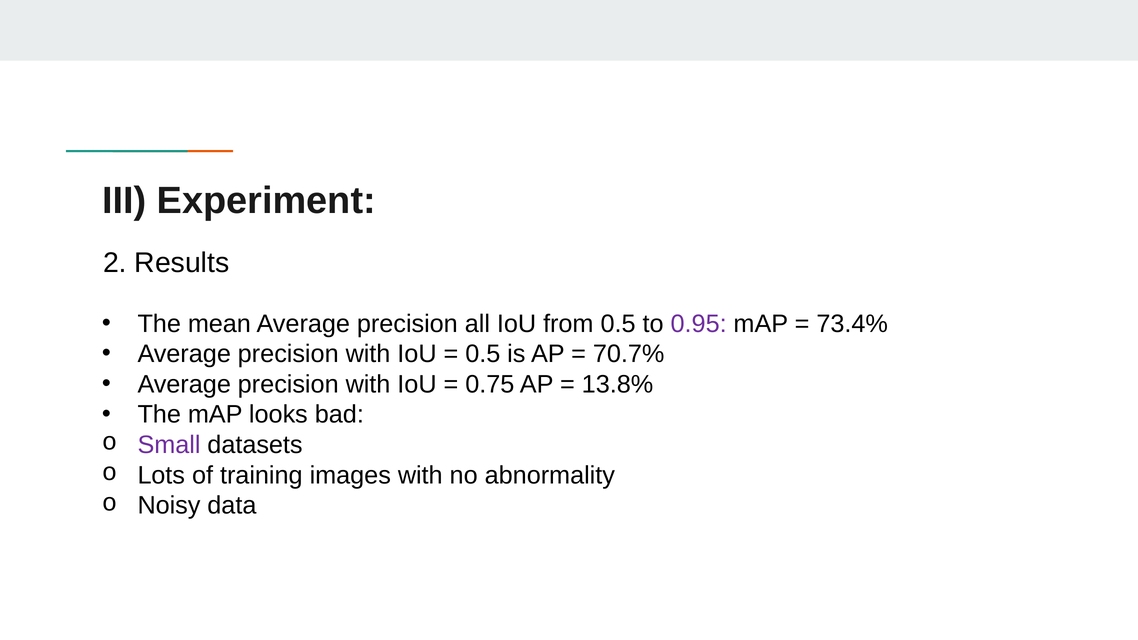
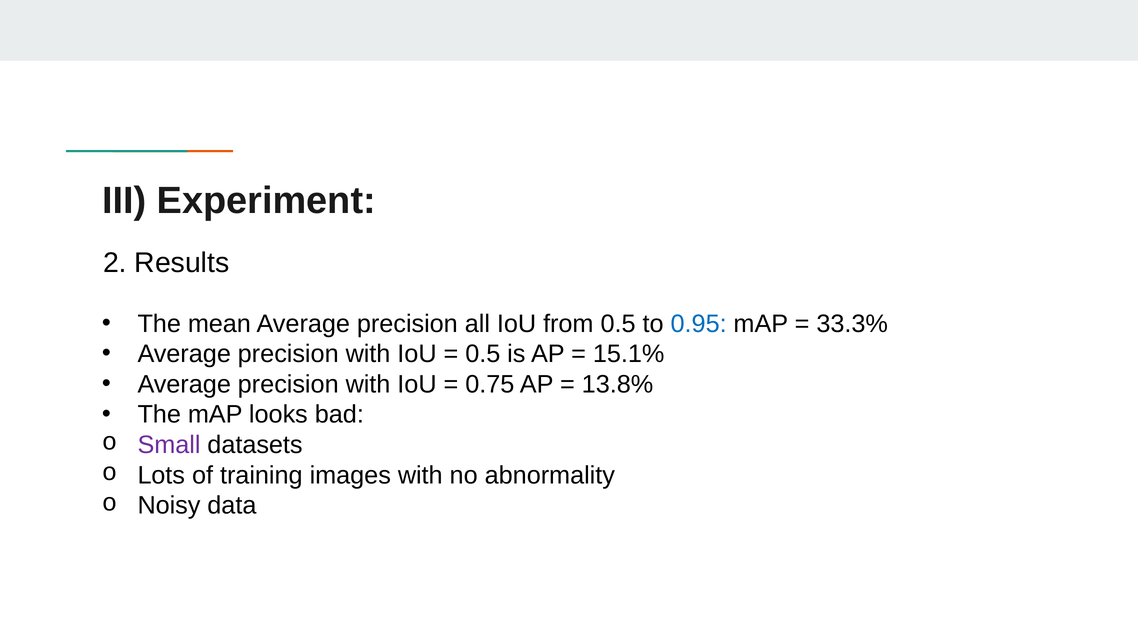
0.95 colour: purple -> blue
73.4%: 73.4% -> 33.3%
70.7%: 70.7% -> 15.1%
